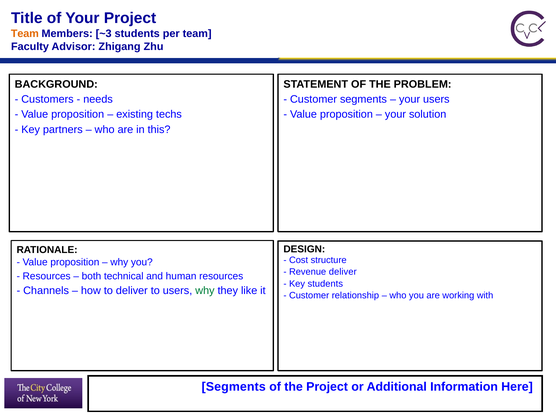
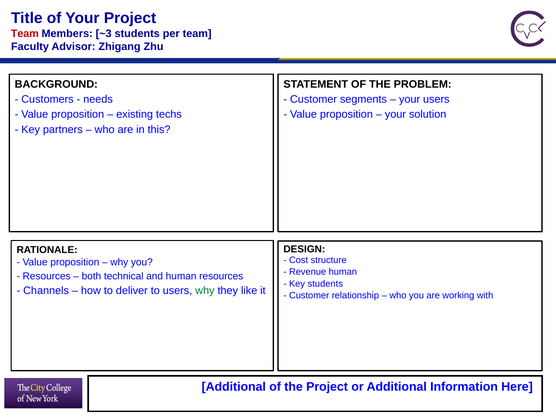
Team at (25, 33) colour: orange -> red
Revenue deliver: deliver -> human
Segments at (234, 387): Segments -> Additional
